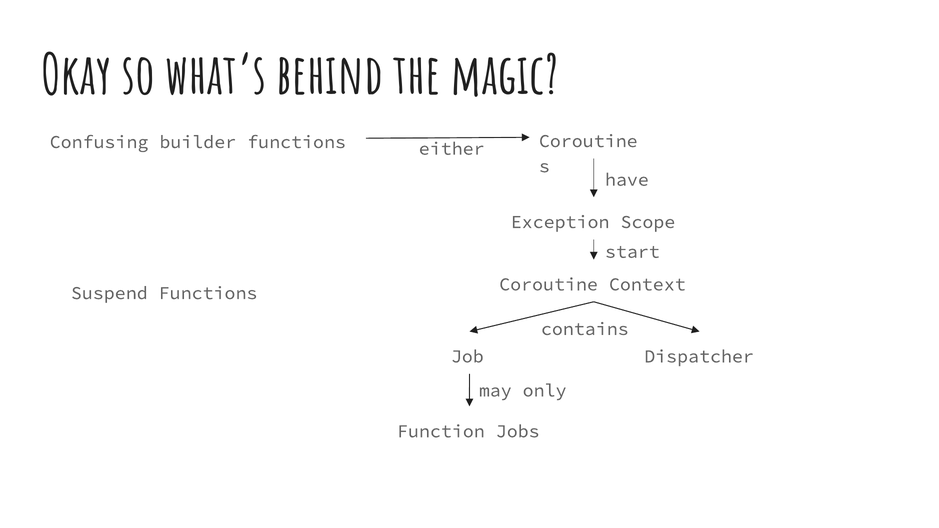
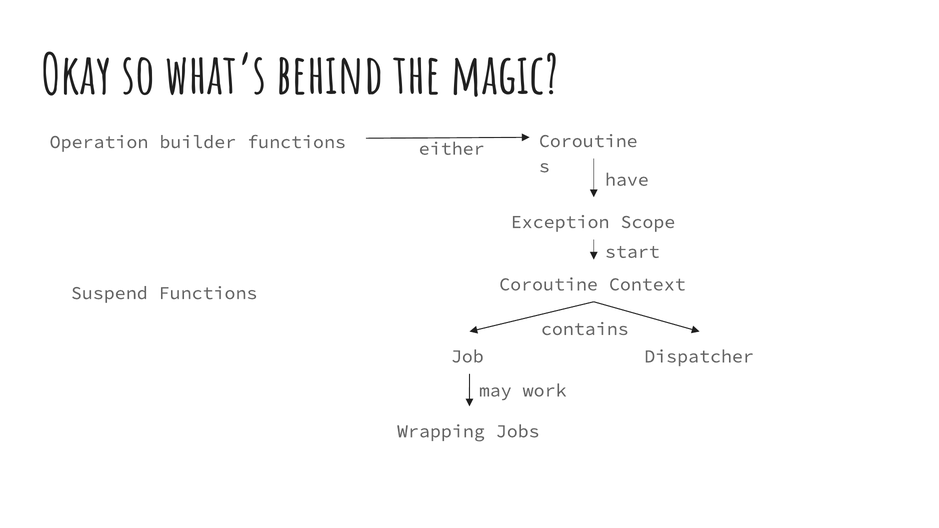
Confusing: Confusing -> Operation
only: only -> work
Function: Function -> Wrapping
